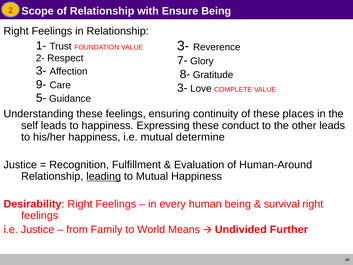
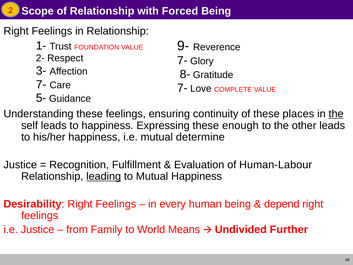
Ensure: Ensure -> Forced
3- at (183, 46): 3- -> 9-
9- at (41, 84): 9- -> 7-
3- at (182, 88): 3- -> 7-
the at (336, 114) underline: none -> present
conduct: conduct -> enough
Human-Around: Human-Around -> Human-Labour
survival: survival -> depend
